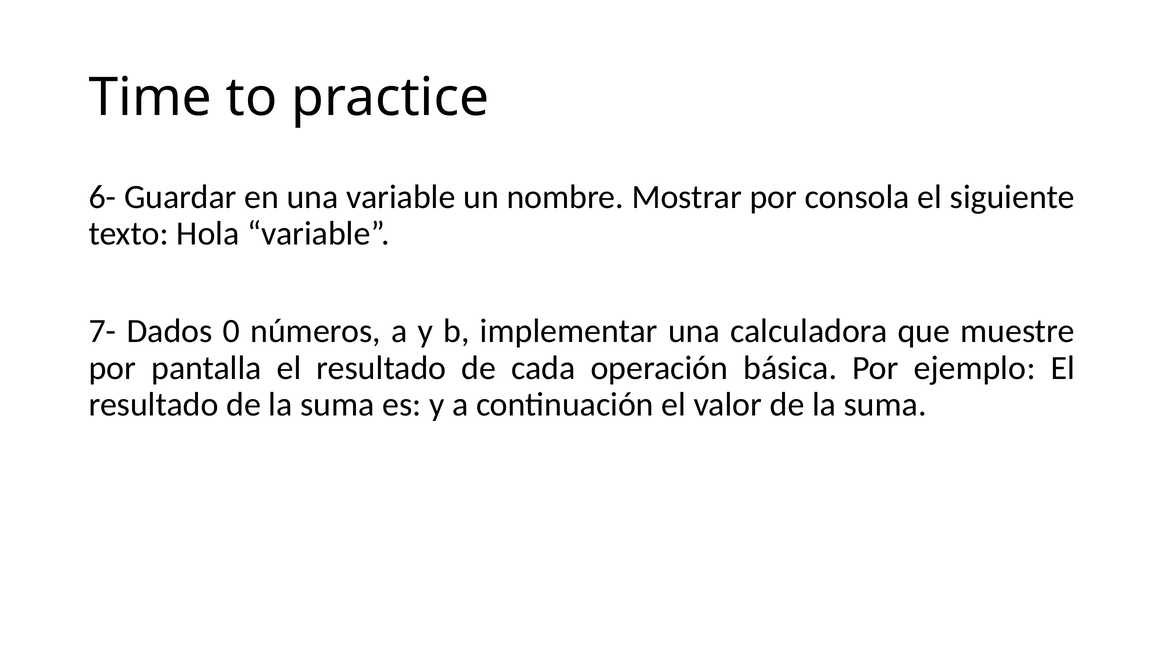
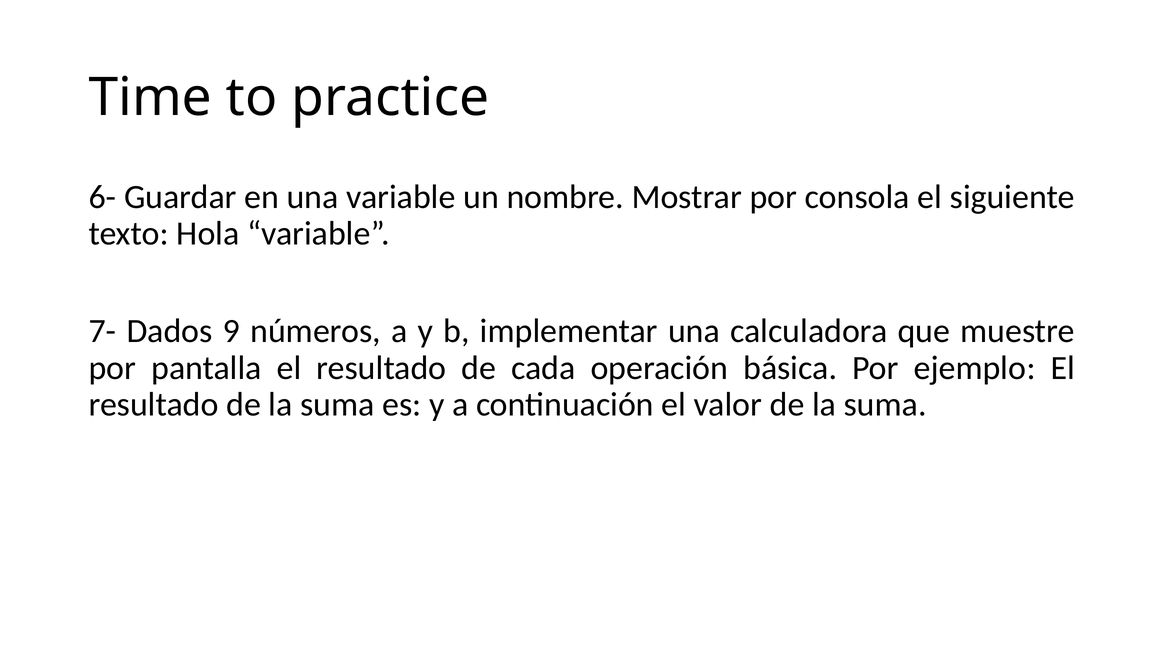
0: 0 -> 9
